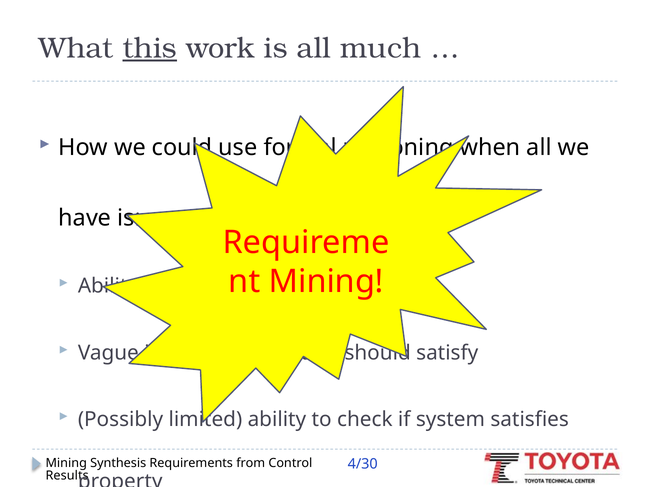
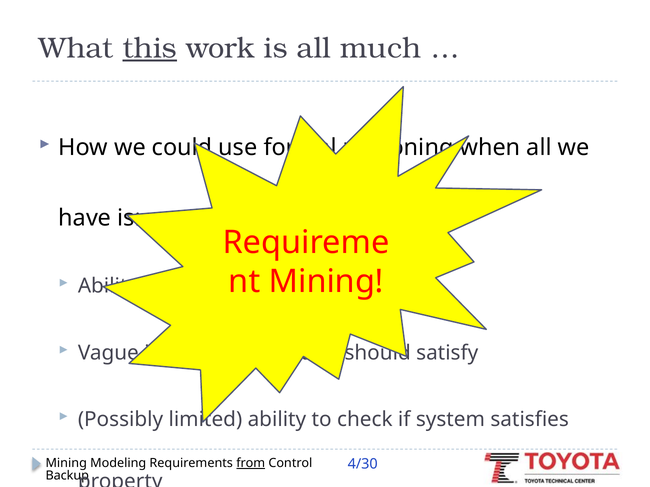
Synthesis: Synthesis -> Modeling
from underline: none -> present
Results: Results -> Backup
